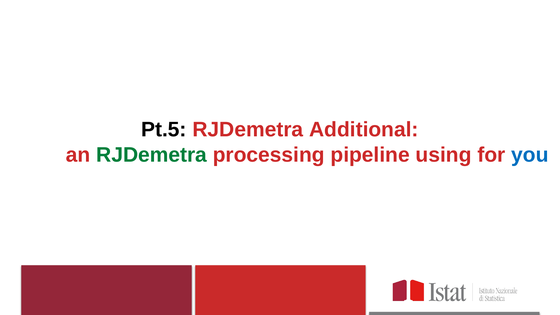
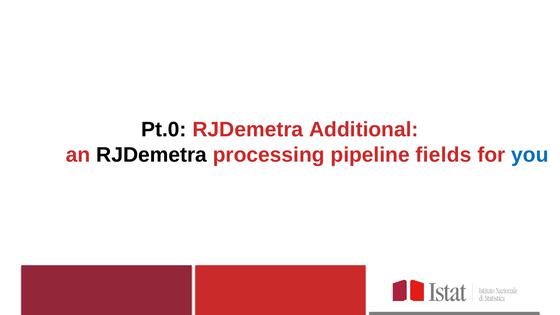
Pt.5: Pt.5 -> Pt.0
RJDemetra at (152, 155) colour: green -> black
using: using -> fields
